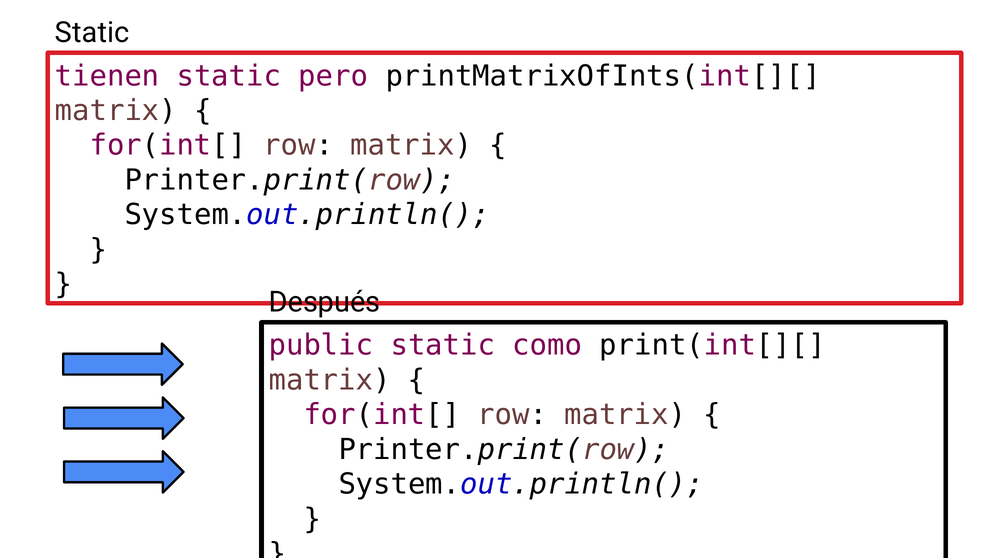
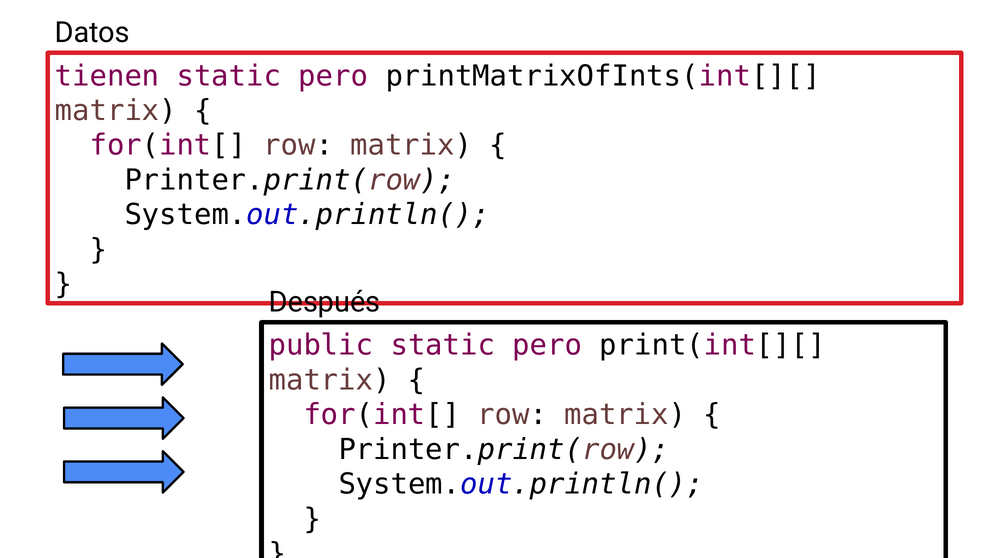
Static at (92, 33): Static -> Datos
public static como: como -> pero
